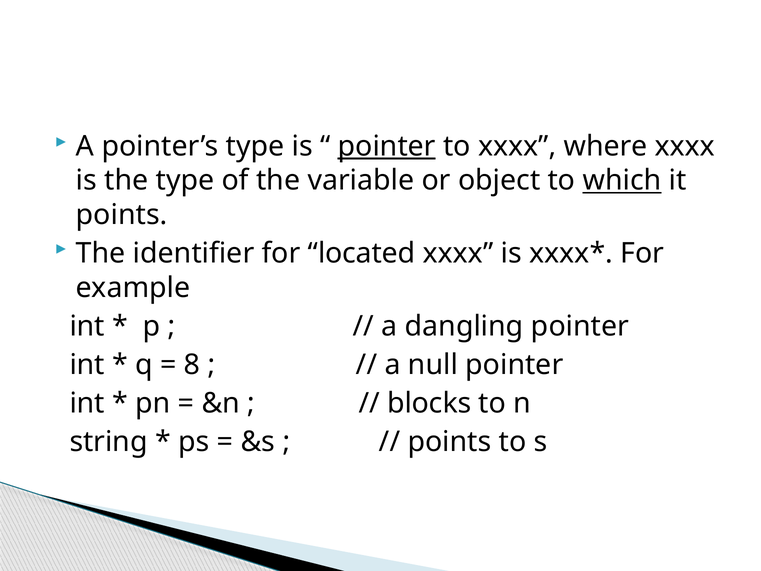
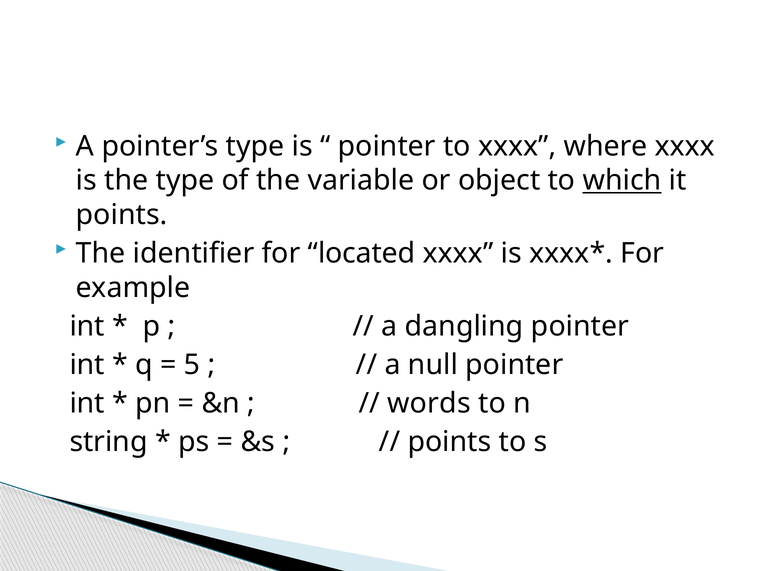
pointer at (387, 146) underline: present -> none
8: 8 -> 5
blocks: blocks -> words
